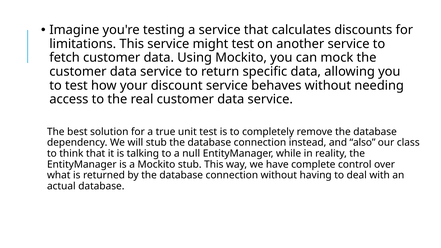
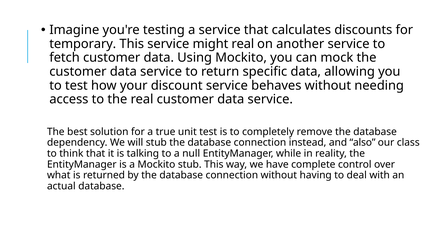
limitations: limitations -> temporary
might test: test -> real
